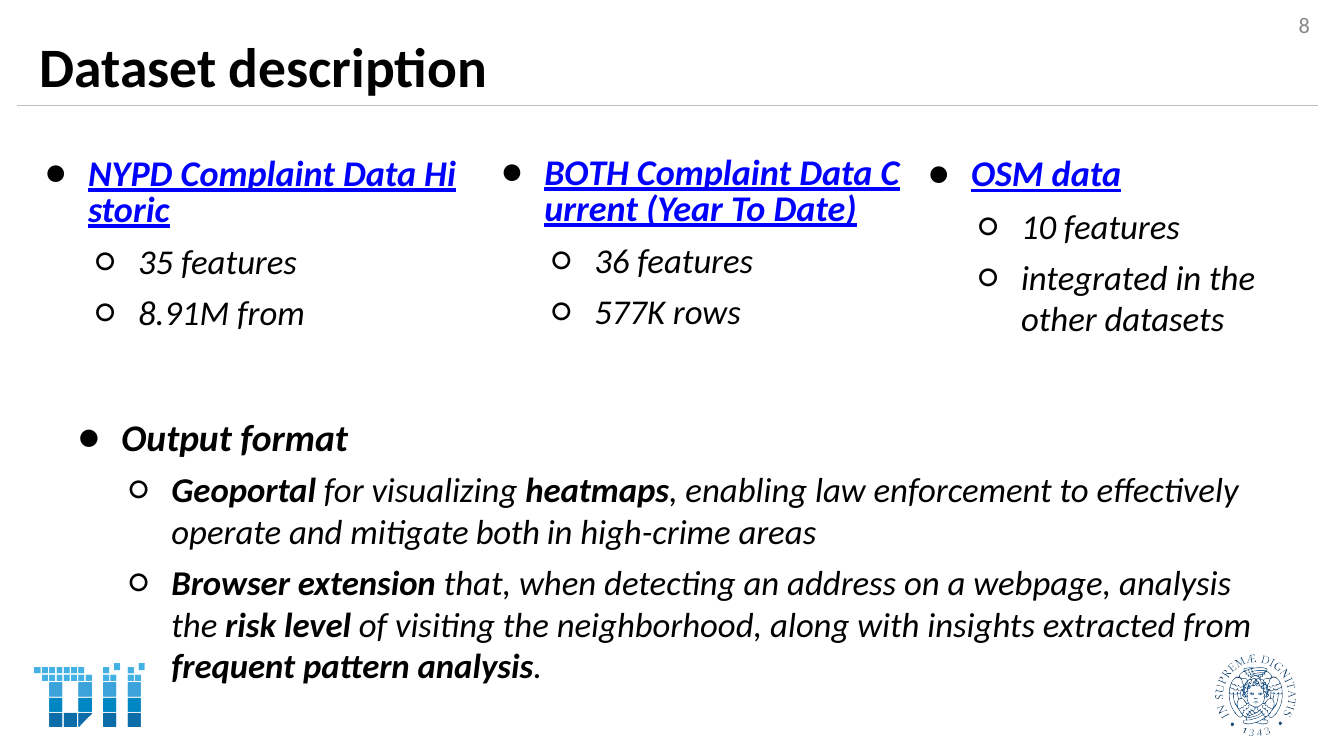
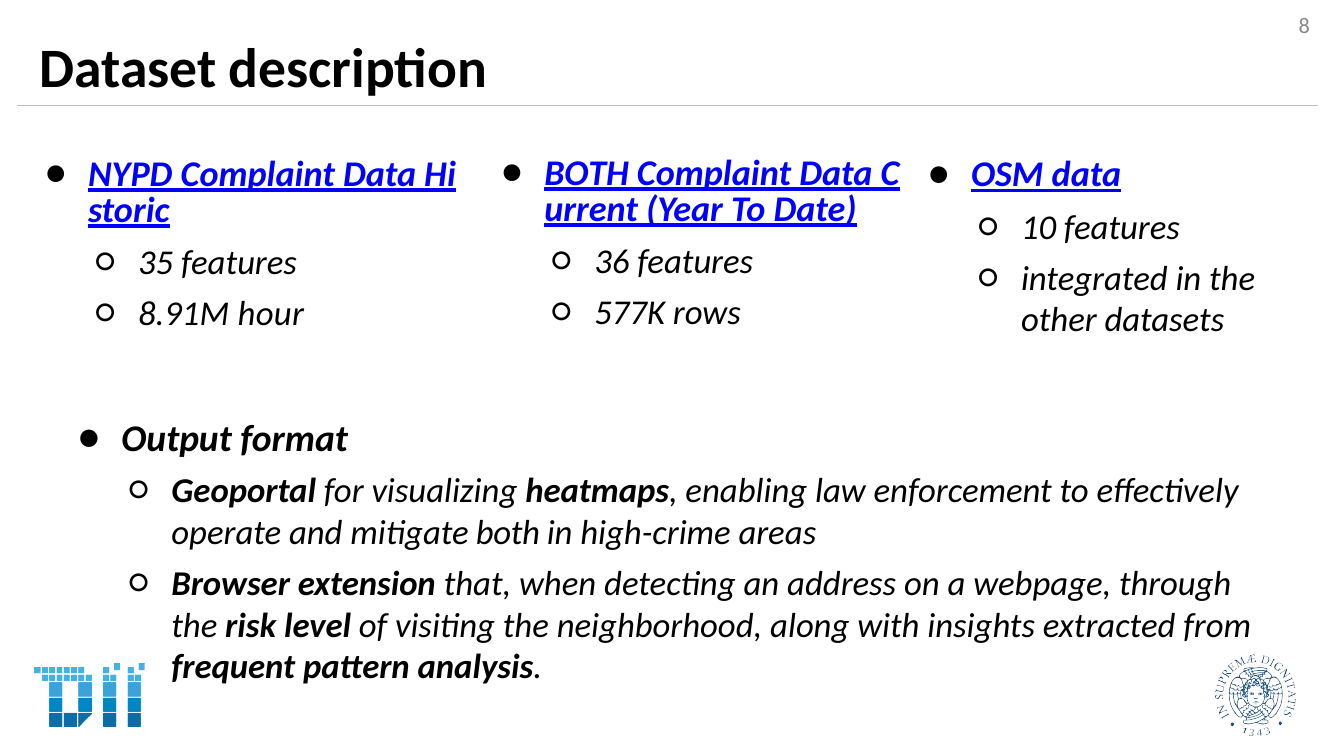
8.91M from: from -> hour
webpage analysis: analysis -> through
